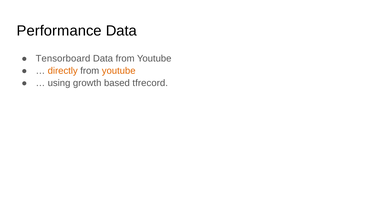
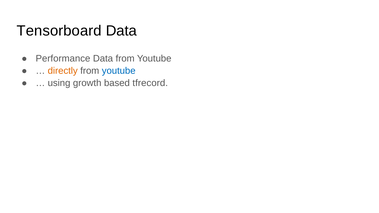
Performance: Performance -> Tensorboard
Tensorboard: Tensorboard -> Performance
youtube at (119, 71) colour: orange -> blue
